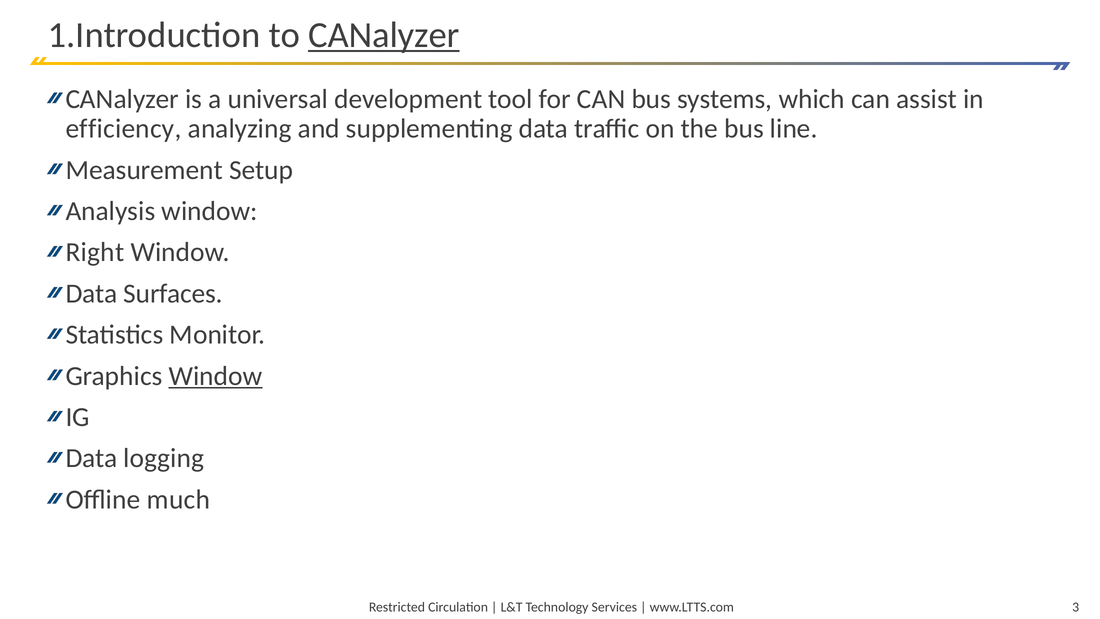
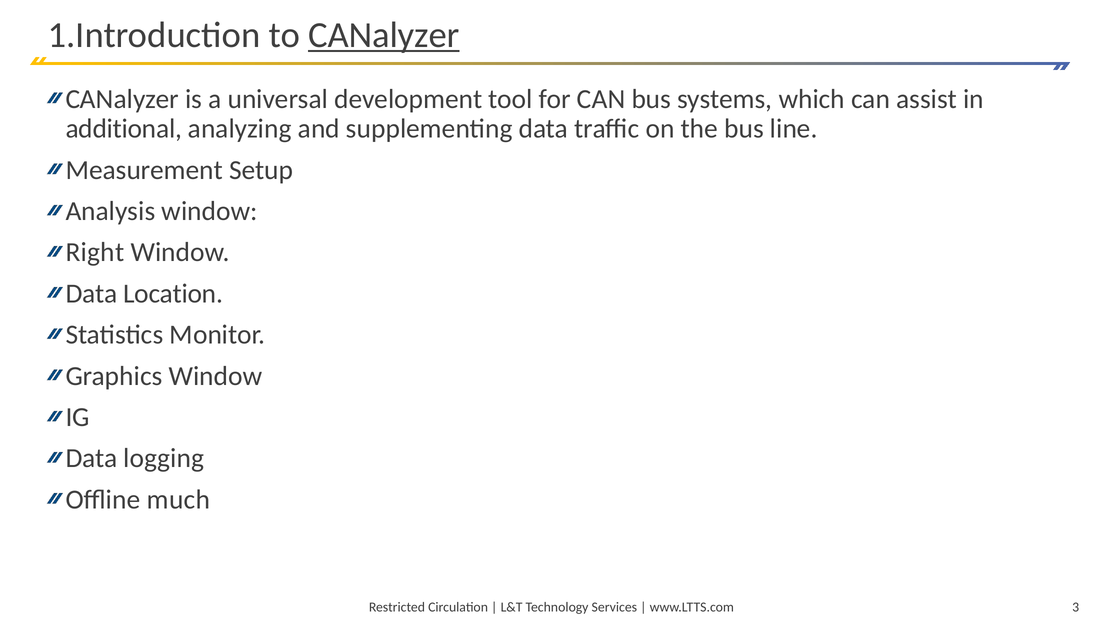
efficiency: efficiency -> additional
Surfaces: Surfaces -> Location
Window at (215, 376) underline: present -> none
